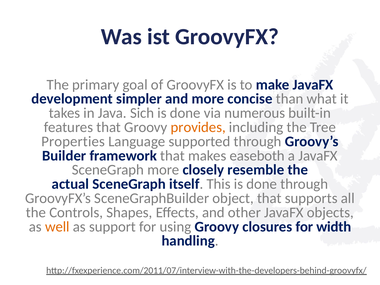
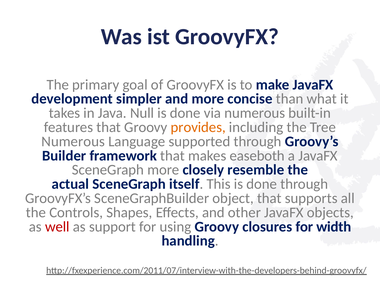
Sich: Sich -> Null
Properties at (73, 141): Properties -> Numerous
well colour: orange -> red
